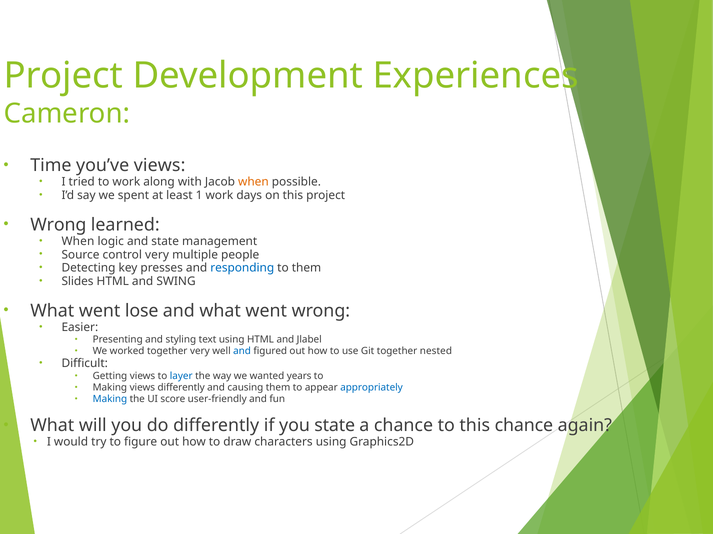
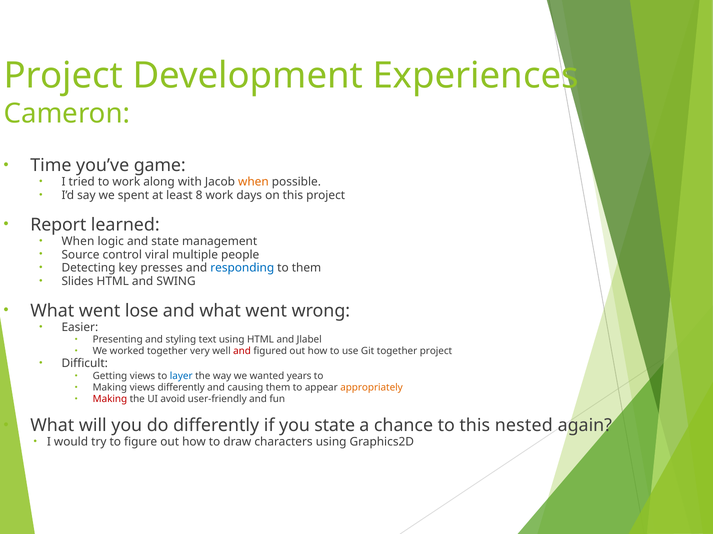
you’ve views: views -> game
1: 1 -> 8
Wrong at (58, 225): Wrong -> Report
control very: very -> viral
and at (242, 352) colour: blue -> red
together nested: nested -> project
appropriately colour: blue -> orange
Making at (110, 400) colour: blue -> red
score: score -> avoid
this chance: chance -> nested
